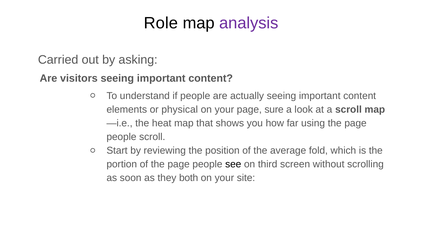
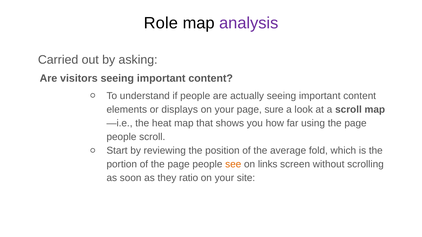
physical: physical -> displays
see colour: black -> orange
third: third -> links
both: both -> ratio
